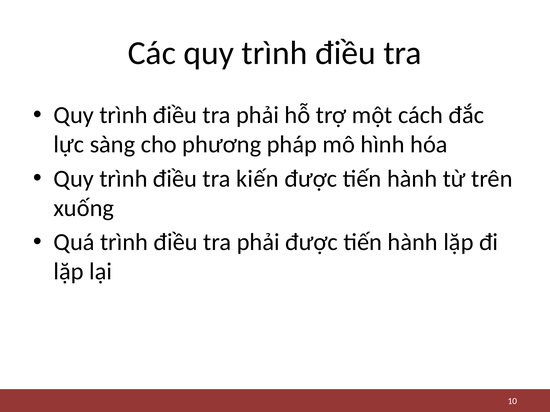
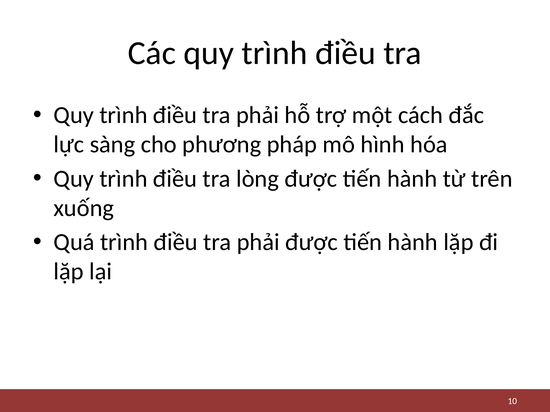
kiến: kiến -> lòng
